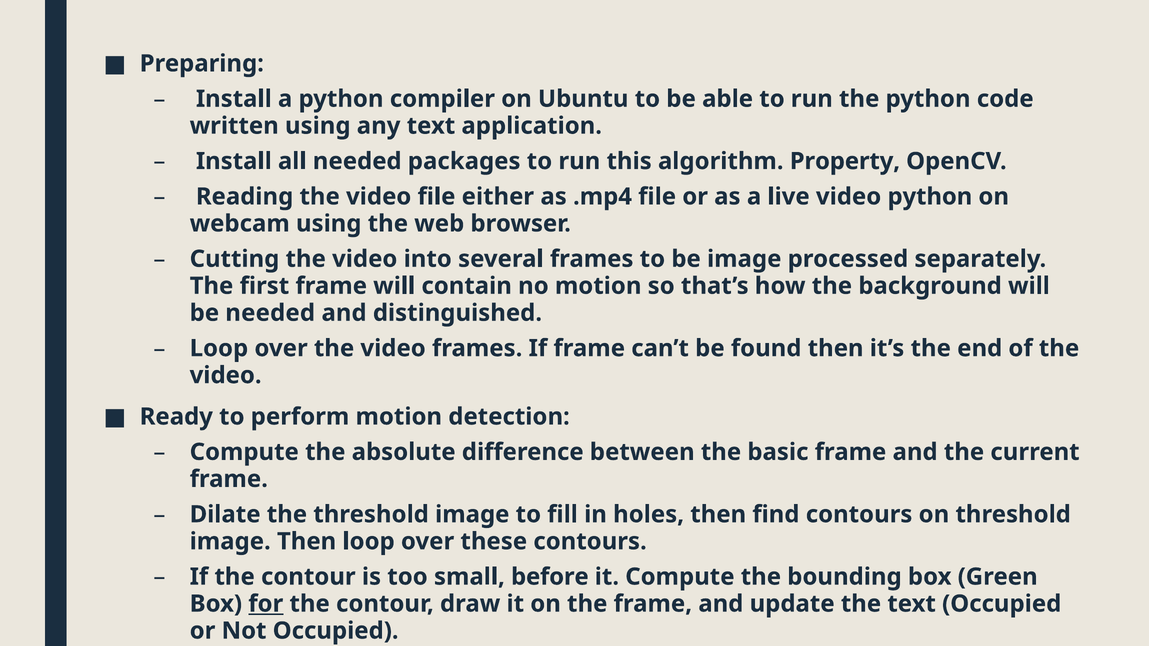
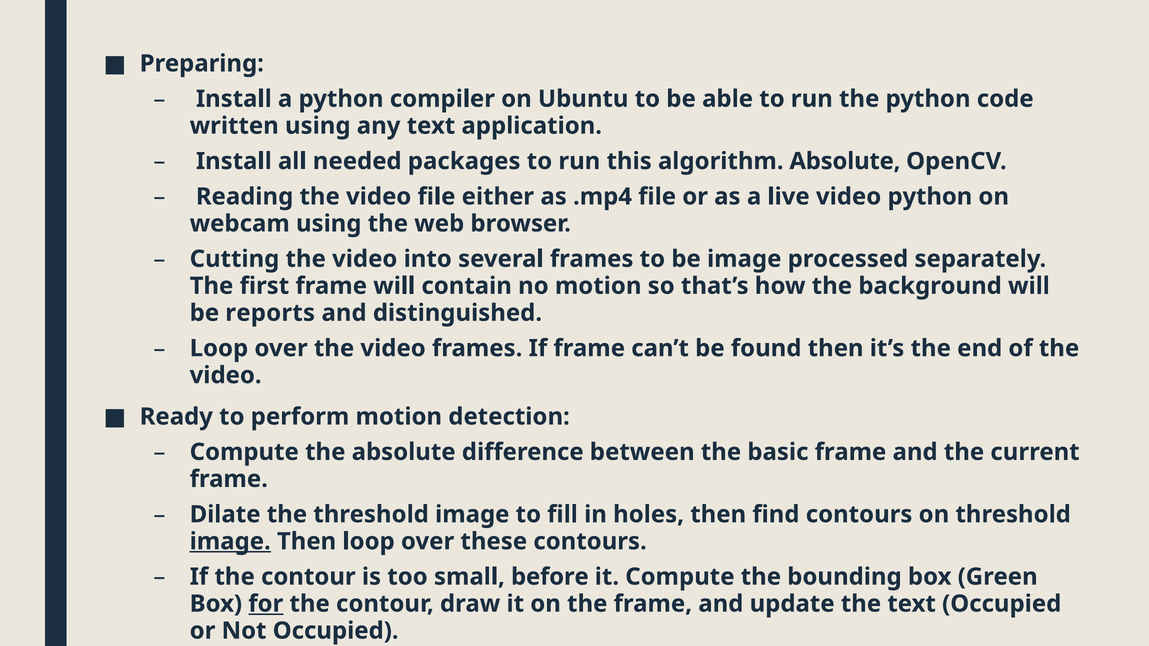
algorithm Property: Property -> Absolute
be needed: needed -> reports
image at (230, 542) underline: none -> present
